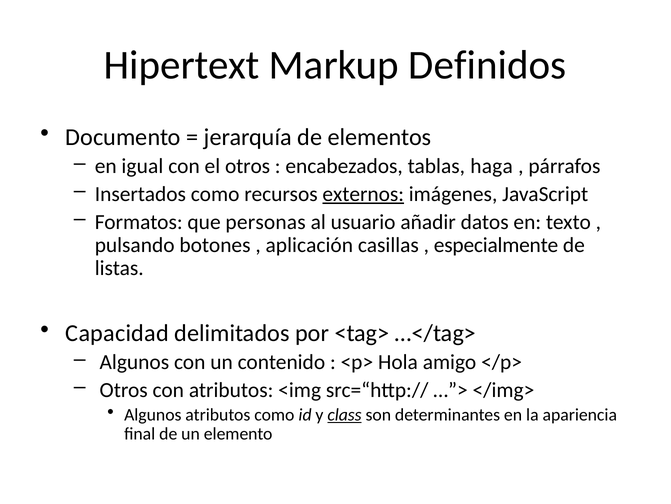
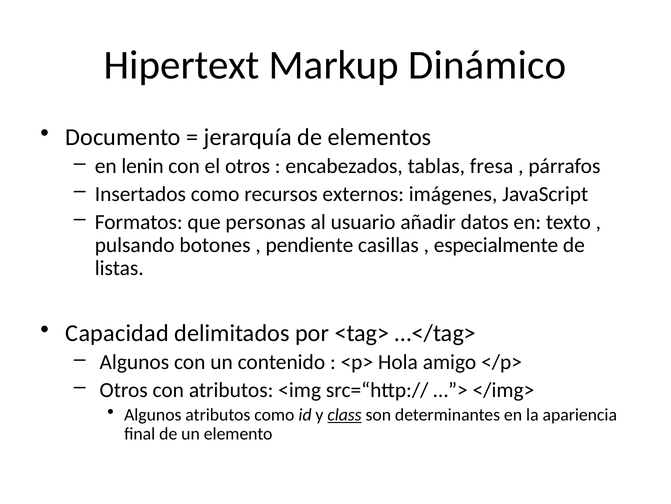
Definidos: Definidos -> Dinámico
igual: igual -> lenin
haga: haga -> fresa
externos underline: present -> none
aplicación: aplicación -> pendiente
